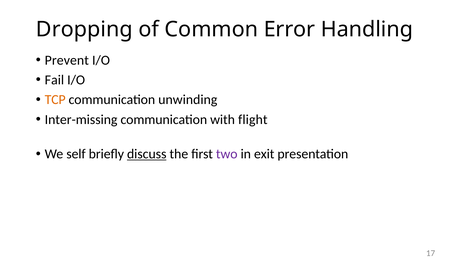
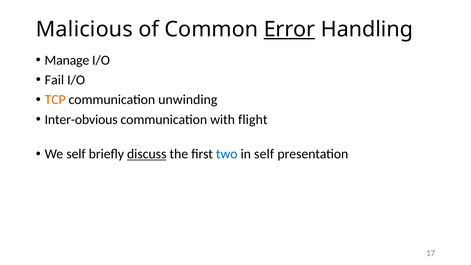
Dropping: Dropping -> Malicious
Error underline: none -> present
Prevent: Prevent -> Manage
Inter-missing: Inter-missing -> Inter-obvious
two colour: purple -> blue
in exit: exit -> self
